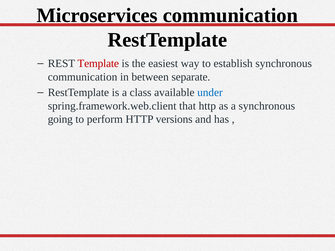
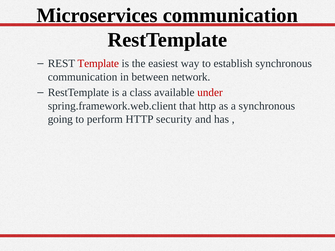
separate: separate -> network
under colour: blue -> red
versions: versions -> security
